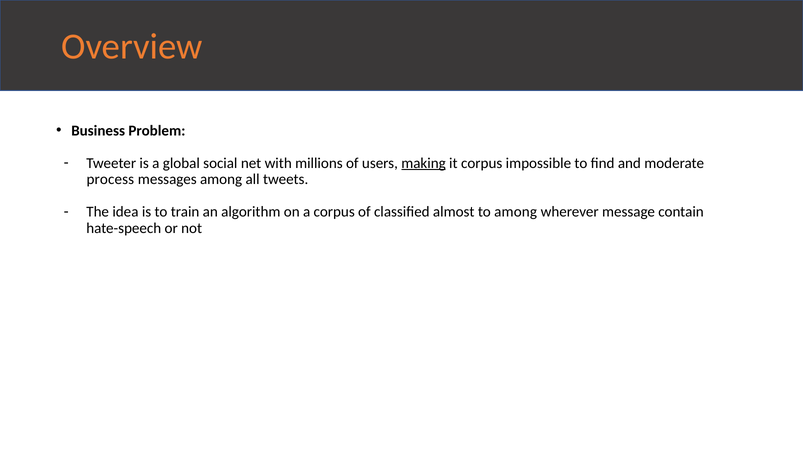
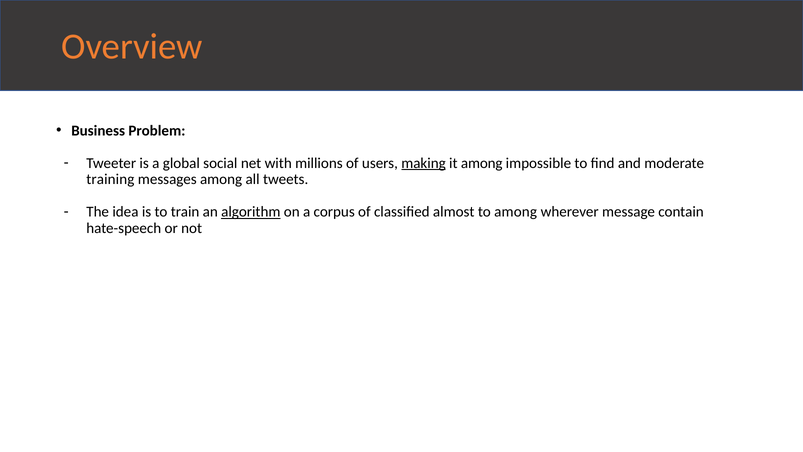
it corpus: corpus -> among
process: process -> training
algorithm underline: none -> present
